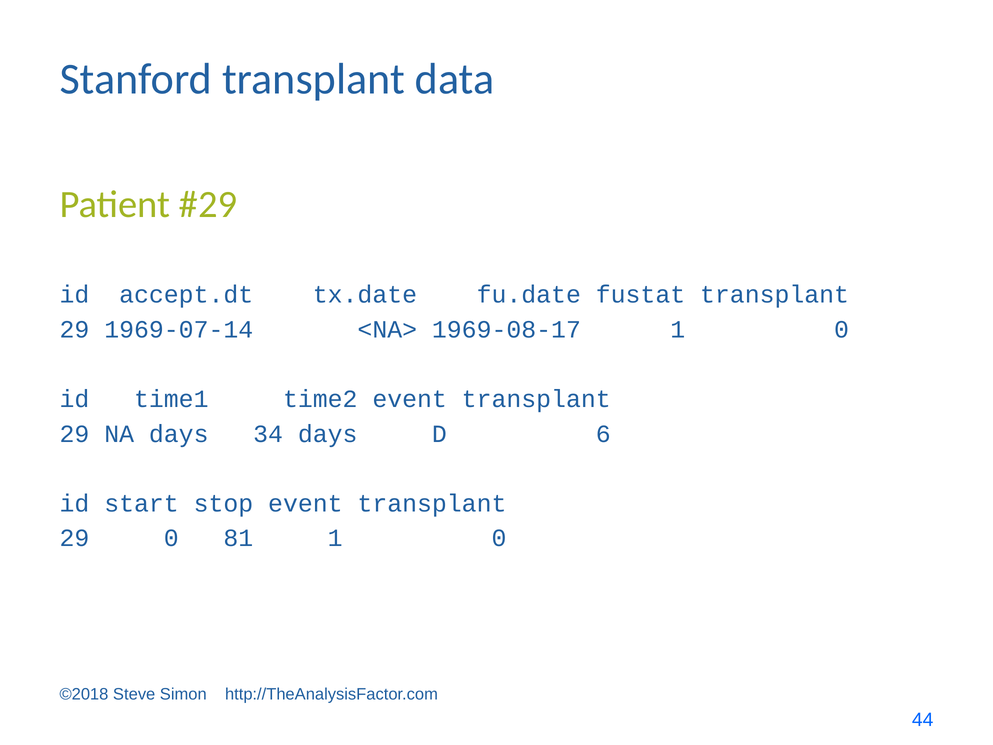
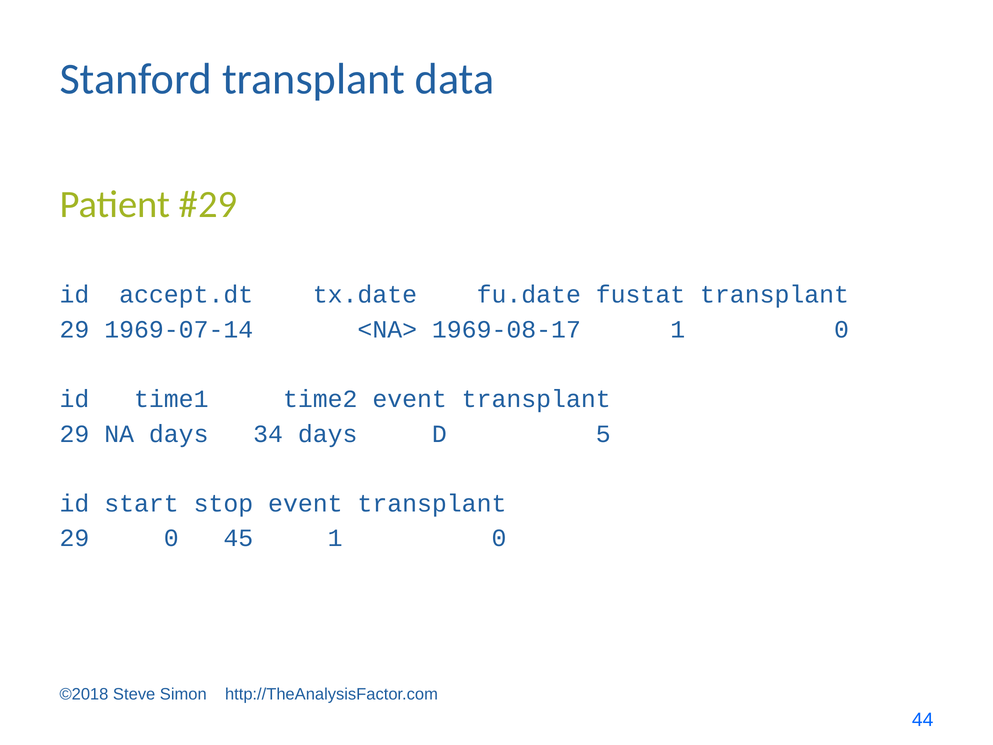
6: 6 -> 5
81: 81 -> 45
